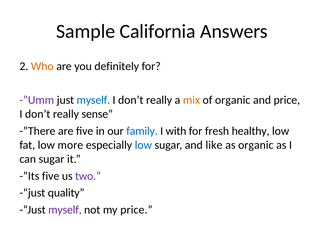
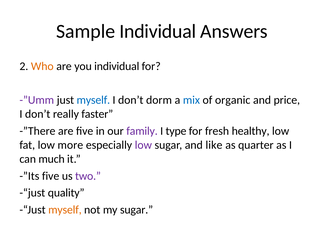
Sample California: California -> Individual
you definitely: definitely -> individual
really at (159, 100): really -> dorm
mix colour: orange -> blue
sense: sense -> faster
family colour: blue -> purple
with: with -> type
low at (143, 145) colour: blue -> purple
as organic: organic -> quarter
can sugar: sugar -> much
myself at (65, 210) colour: purple -> orange
my price: price -> sugar
